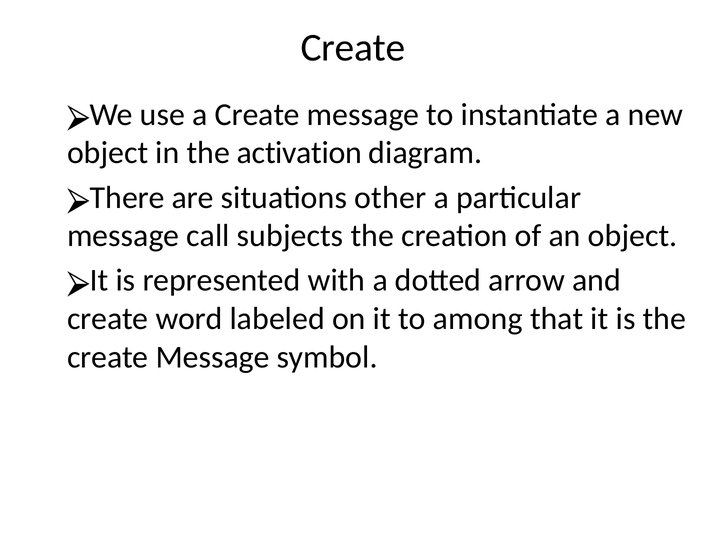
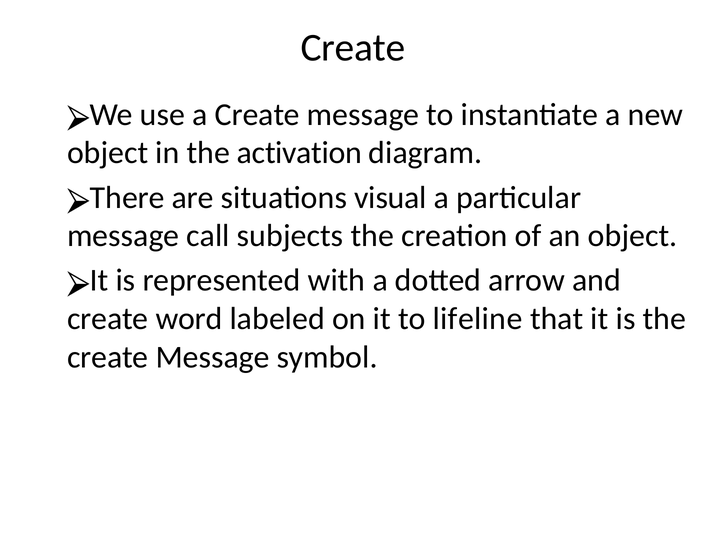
other: other -> visual
among: among -> lifeline
